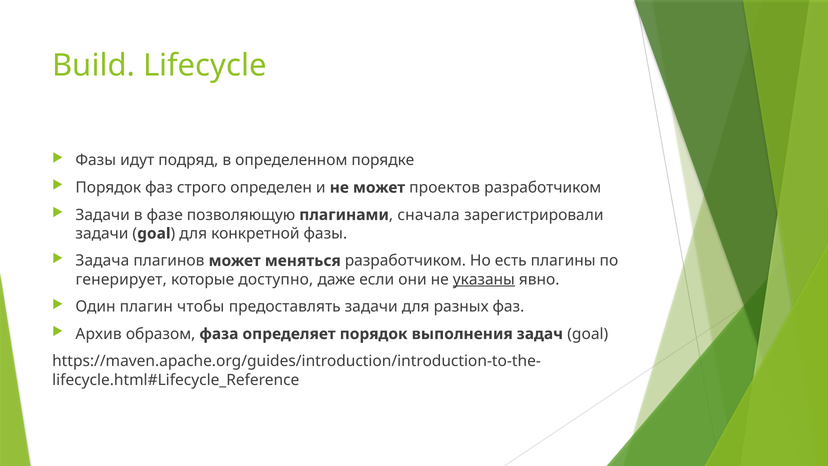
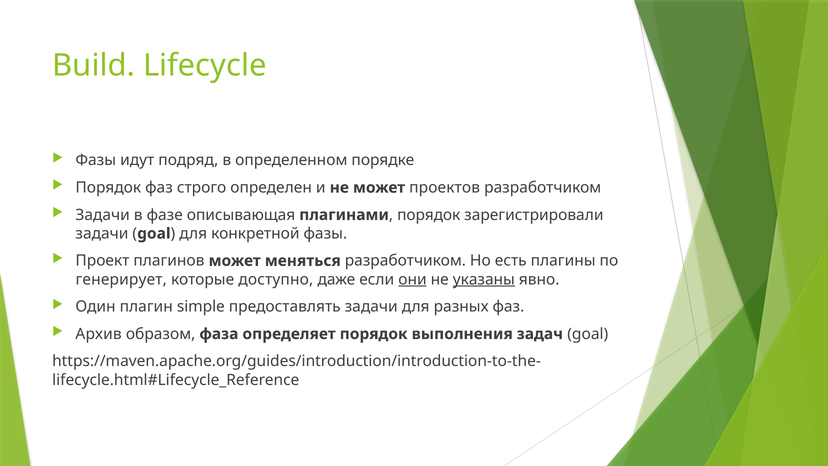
позволяющую: позволяющую -> описывающая
сначала at (429, 215): сначала -> порядок
Задача: Задача -> Проект
они underline: none -> present
чтобы: чтобы -> simple
